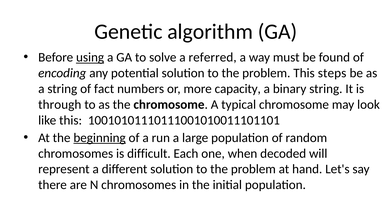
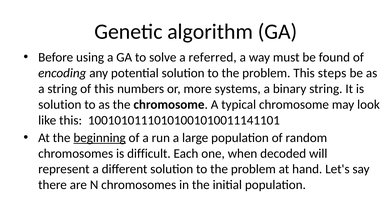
using underline: present -> none
of fact: fact -> this
capacity: capacity -> systems
through at (60, 104): through -> solution
10010101110111001010011101101: 10010101110111001010011101101 -> 10010101110101001010011141101
